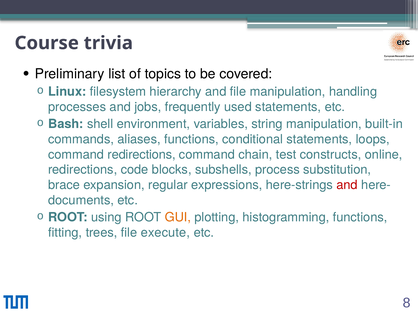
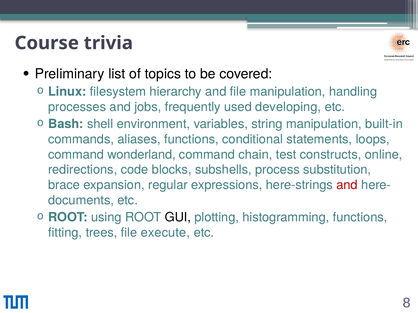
used statements: statements -> developing
command redirections: redirections -> wonderland
GUI colour: orange -> black
